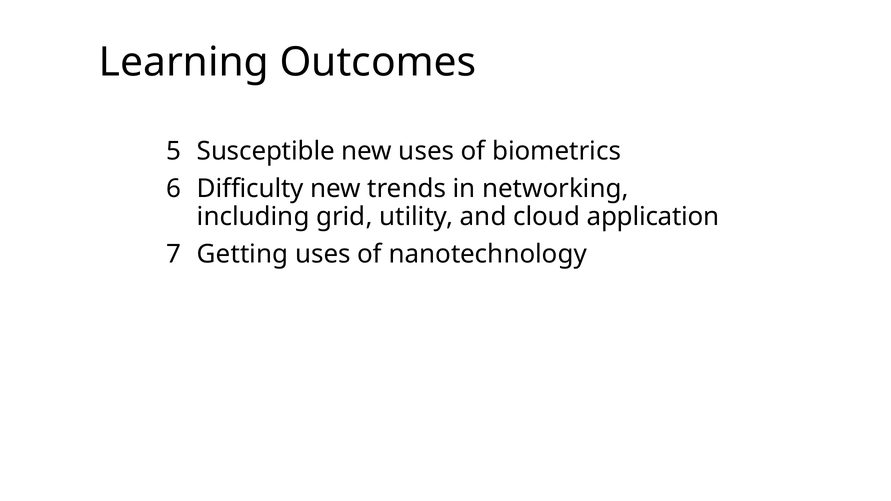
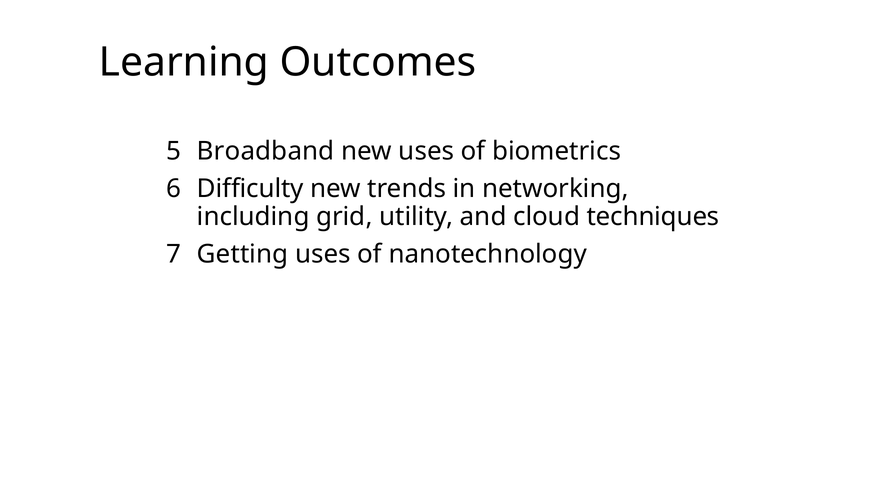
Susceptible: Susceptible -> Broadband
application: application -> techniques
